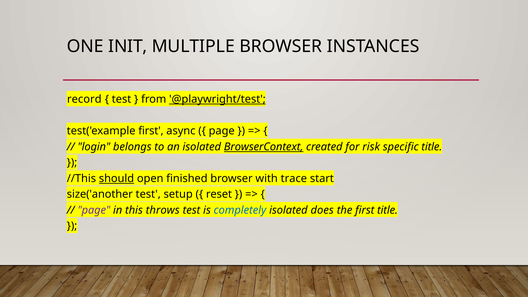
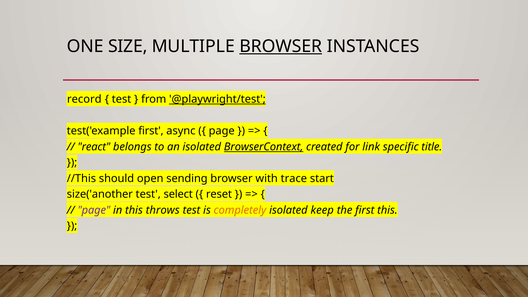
INIT: INIT -> SIZE
BROWSER at (281, 46) underline: none -> present
login: login -> react
risk: risk -> link
should underline: present -> none
finished: finished -> sending
setup: setup -> select
completely colour: blue -> orange
does: does -> keep
first title: title -> this
